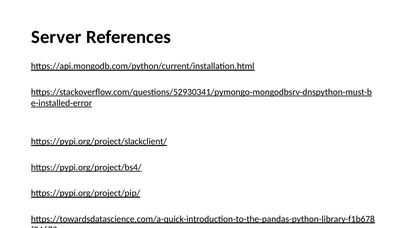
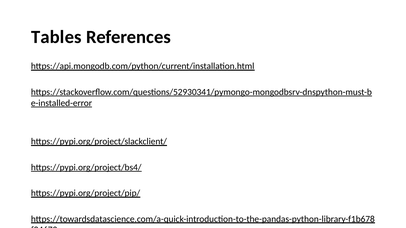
Server: Server -> Tables
